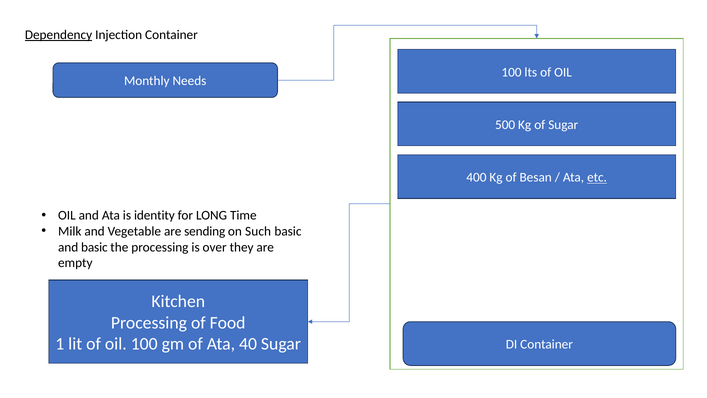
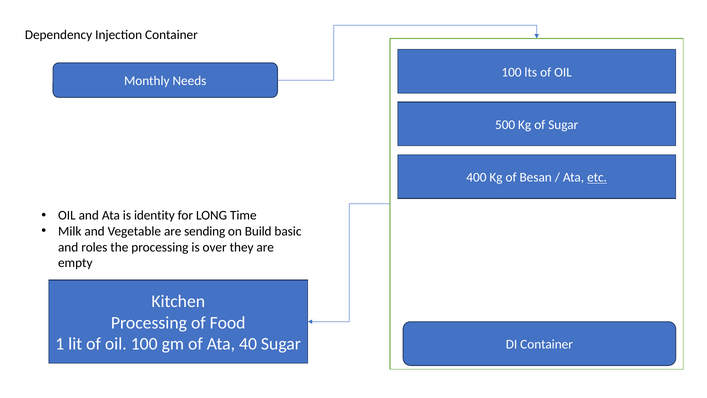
Dependency underline: present -> none
Such: Such -> Build
and basic: basic -> roles
